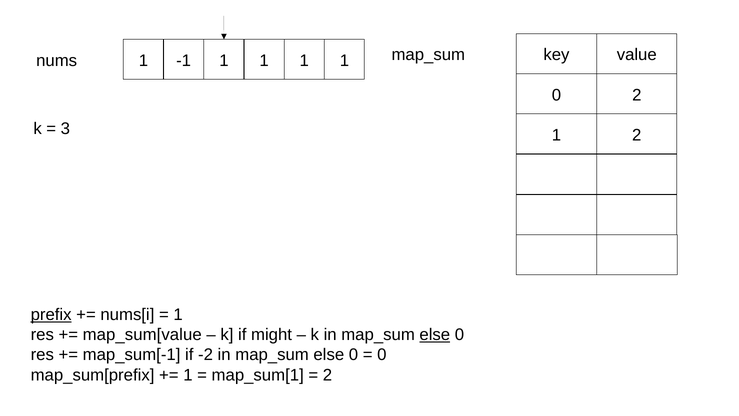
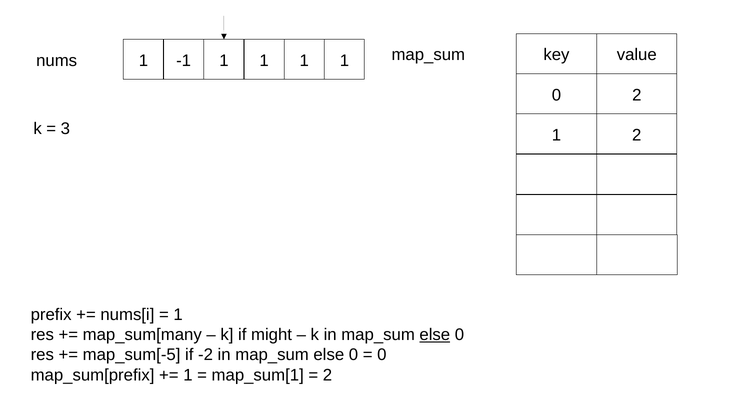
prefix underline: present -> none
map_sum[value: map_sum[value -> map_sum[many
map_sum[-1: map_sum[-1 -> map_sum[-5
